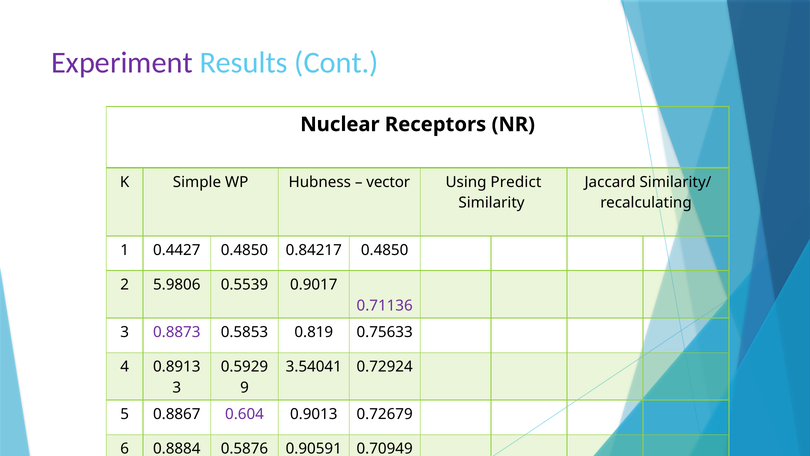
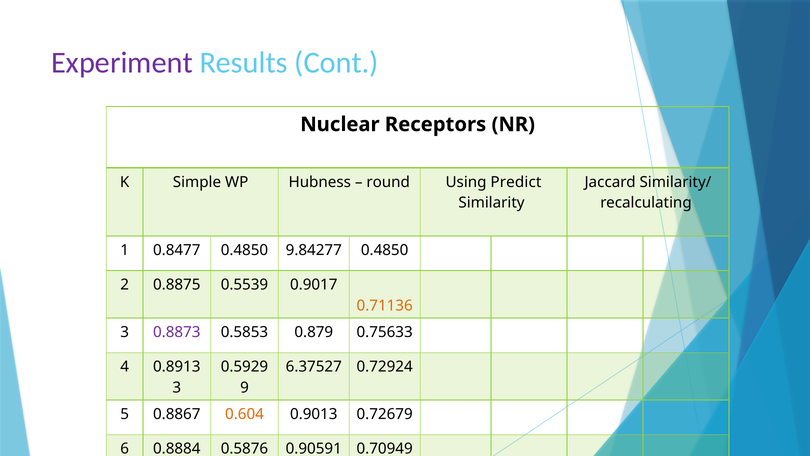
vector: vector -> round
0.4427: 0.4427 -> 0.8477
0.84217: 0.84217 -> 9.84277
5.9806: 5.9806 -> 0.8875
0.71136 colour: purple -> orange
0.819: 0.819 -> 0.879
3.54041: 3.54041 -> 6.37527
0.604 colour: purple -> orange
